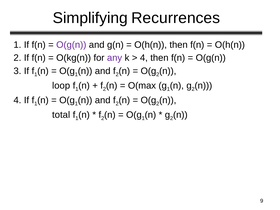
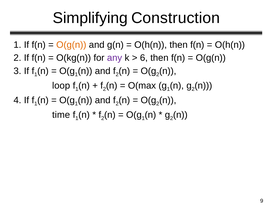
Recurrences: Recurrences -> Construction
O(g(n at (71, 45) colour: purple -> orange
4 at (144, 58): 4 -> 6
total: total -> time
